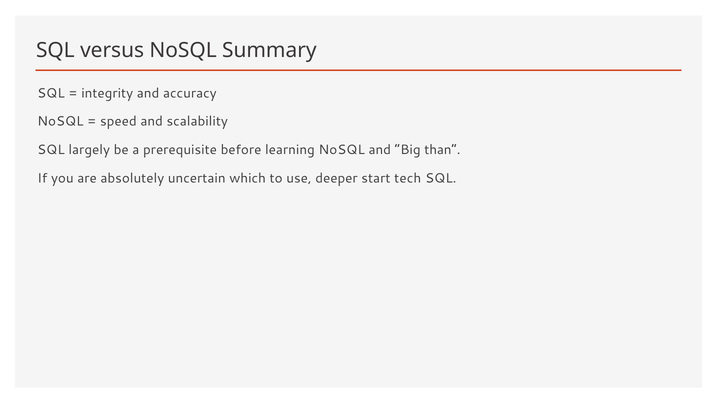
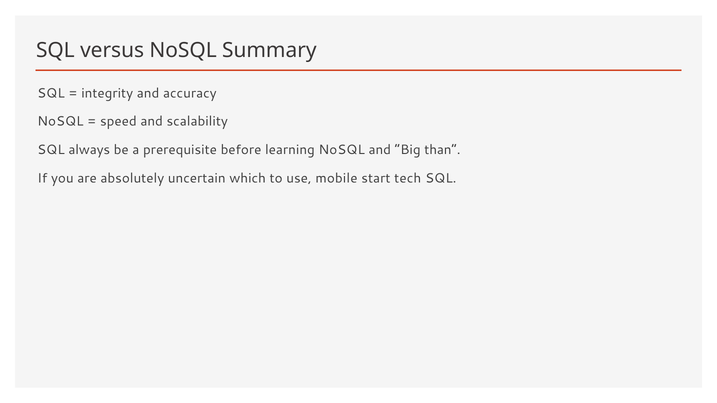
largely: largely -> always
deeper: deeper -> mobile
